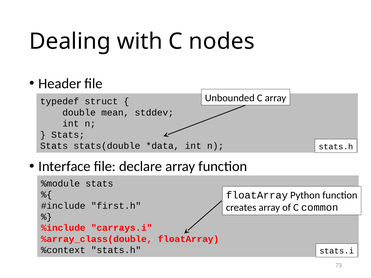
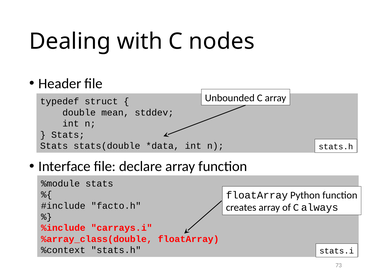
first.h: first.h -> facto.h
common: common -> always
